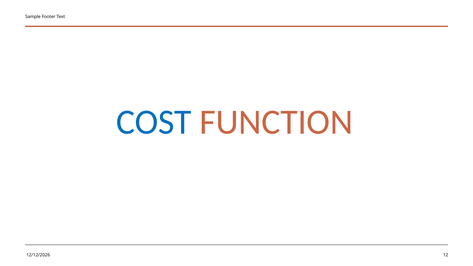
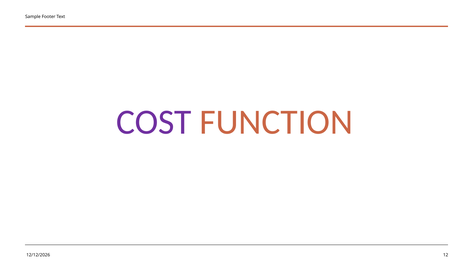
COST colour: blue -> purple
